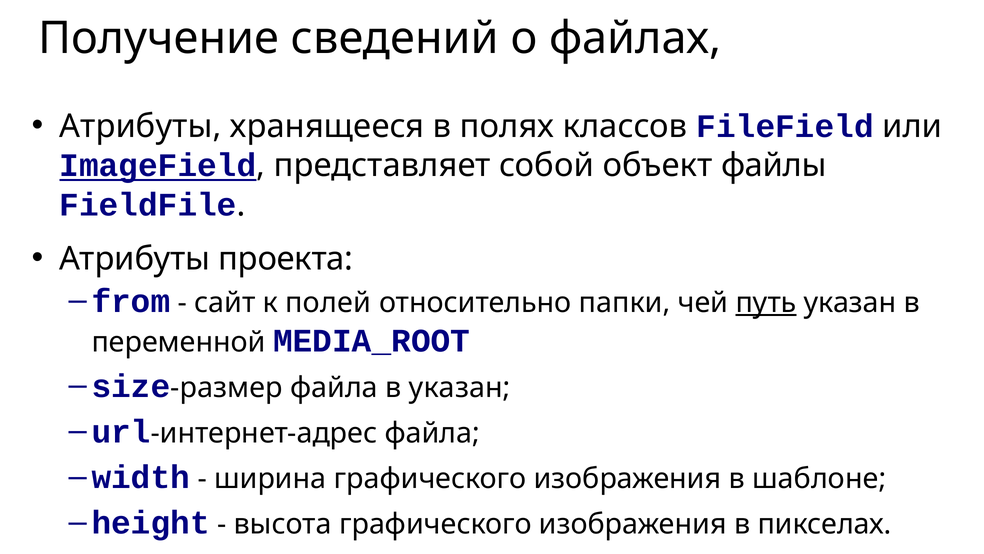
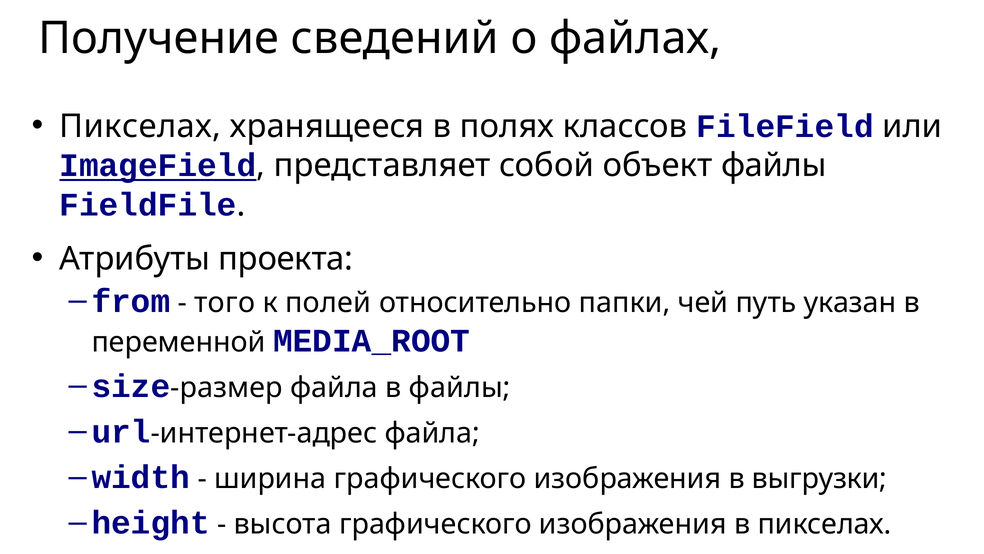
Атрибуты at (140, 126): Атрибуты -> Пикселах
сайт: сайт -> того
путь underline: present -> none
в указан: указан -> файлы
шаблоне: шаблоне -> выгрузки
